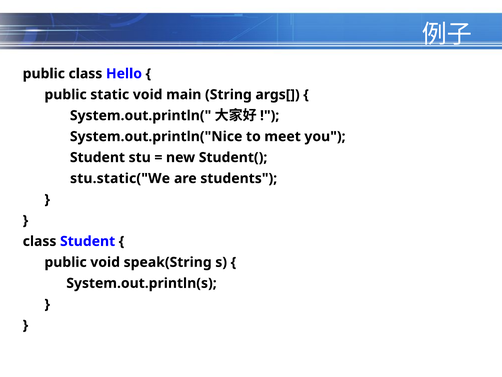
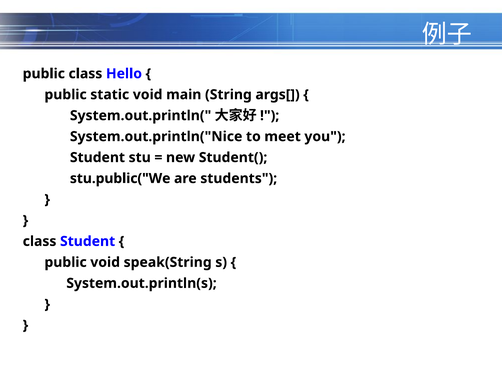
stu.static("We: stu.static("We -> stu.public("We
